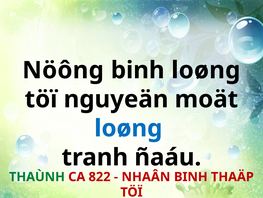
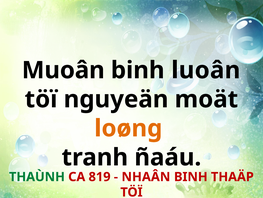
Nöông: Nöông -> Muoân
binh loøng: loøng -> luoân
loøng at (128, 128) colour: blue -> orange
822: 822 -> 819
